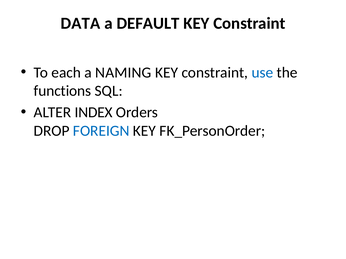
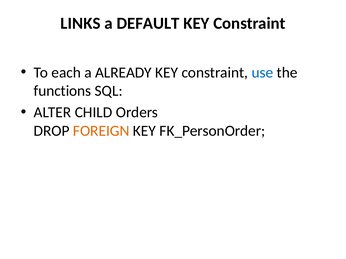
DATA: DATA -> LINKS
NAMING: NAMING -> ALREADY
INDEX: INDEX -> CHILD
FOREIGN colour: blue -> orange
